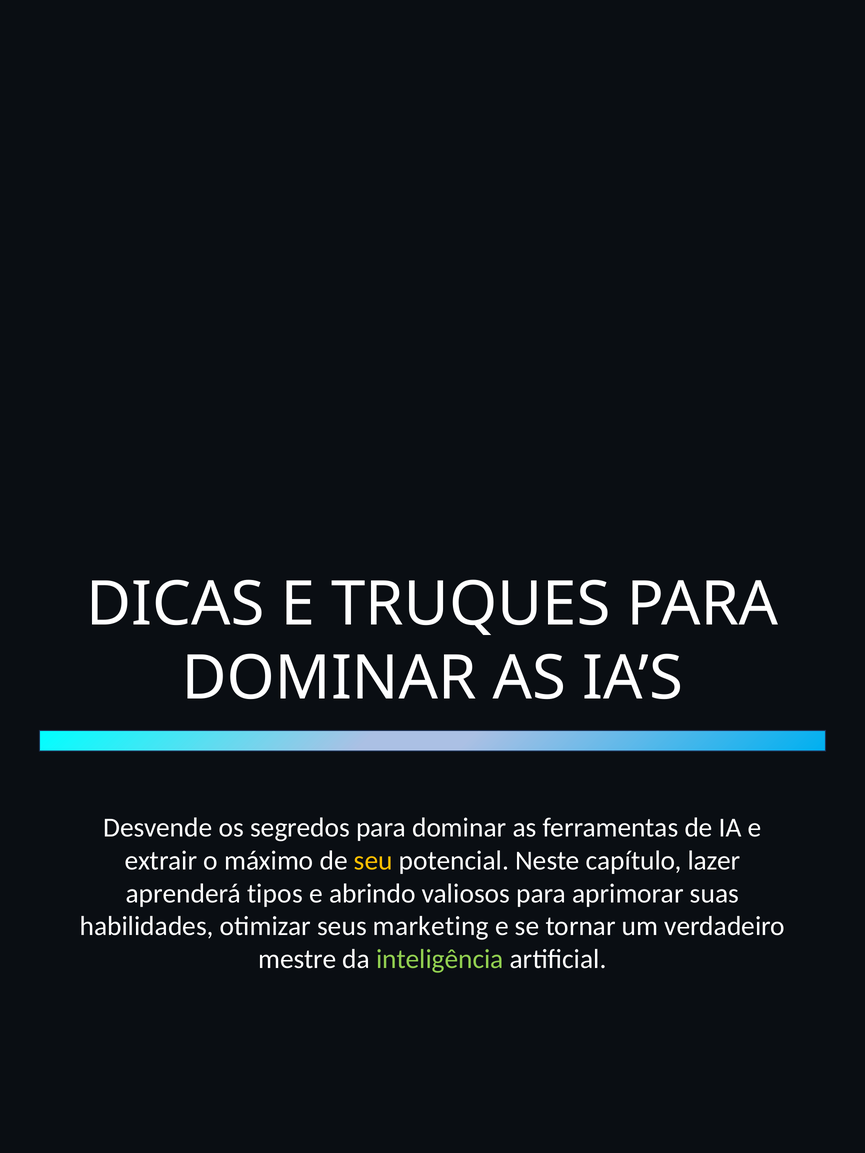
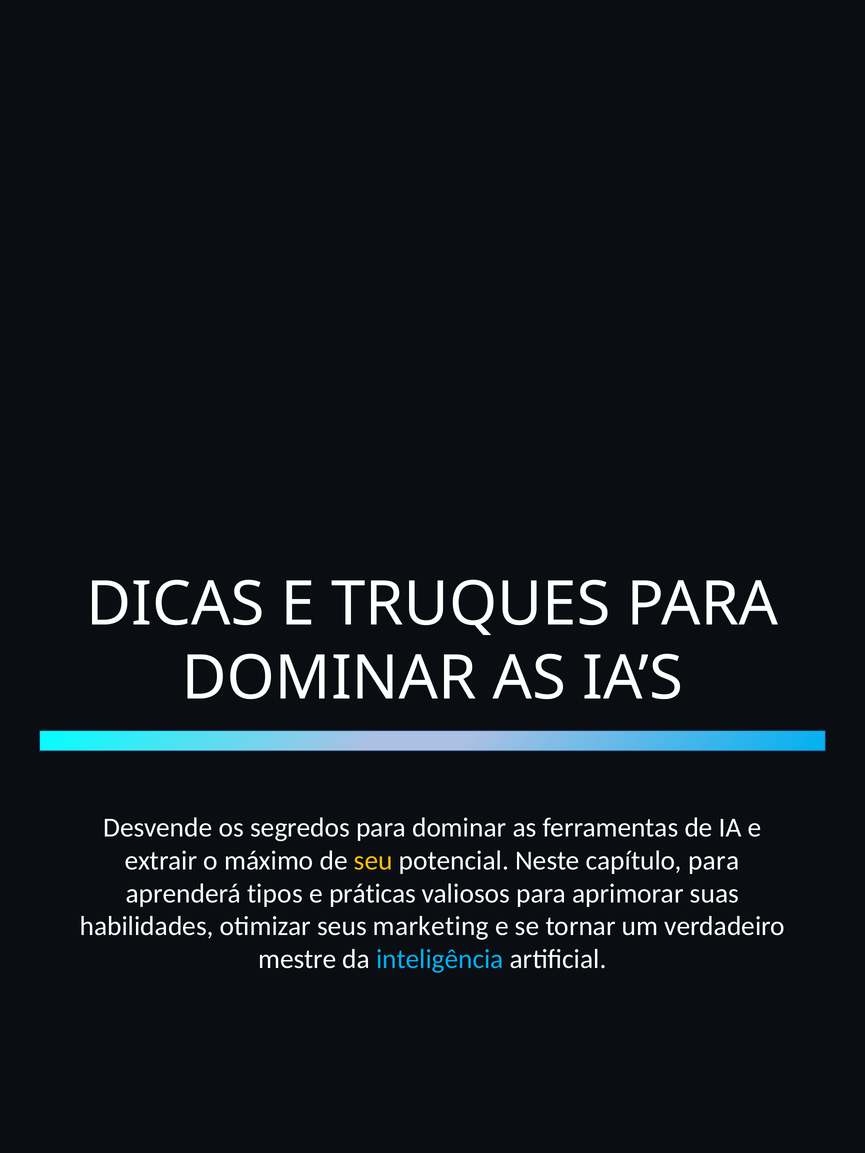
capítulo lazer: lazer -> para
abrindo: abrindo -> práticas
inteligência colour: light green -> light blue
